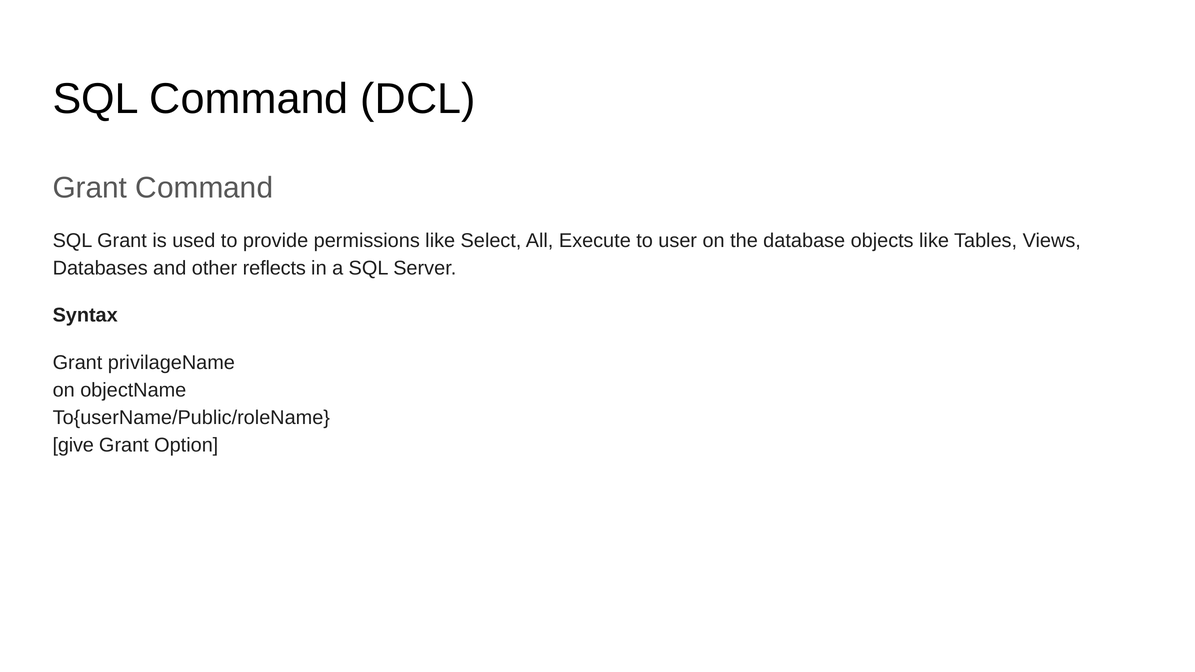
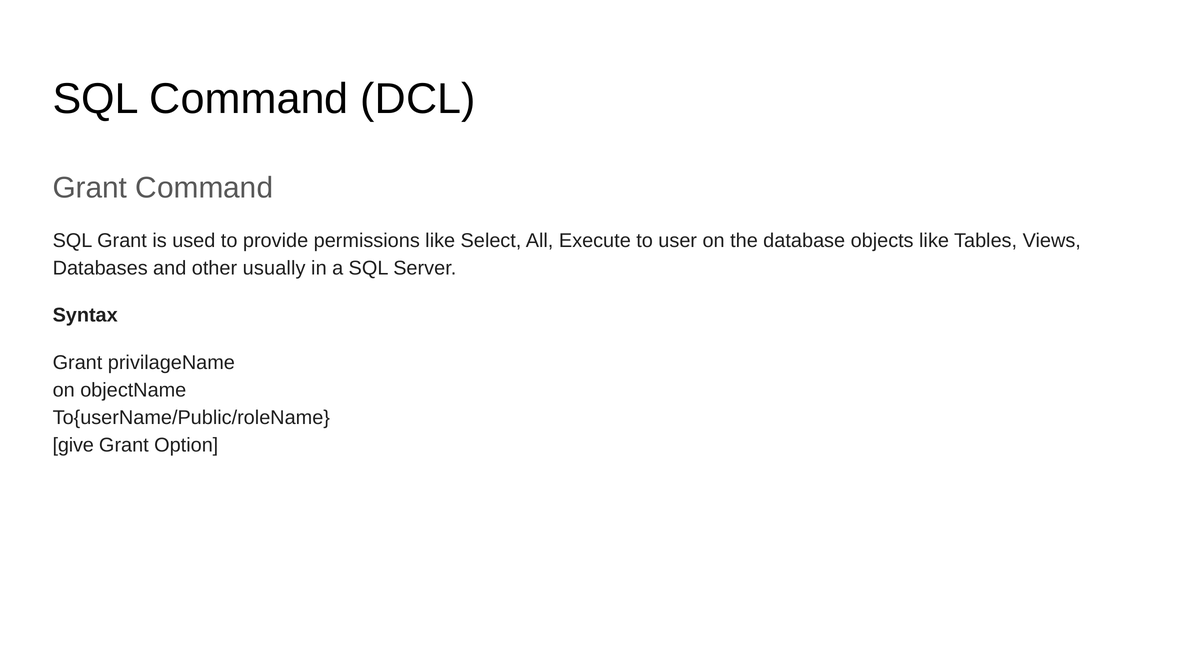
reflects: reflects -> usually
